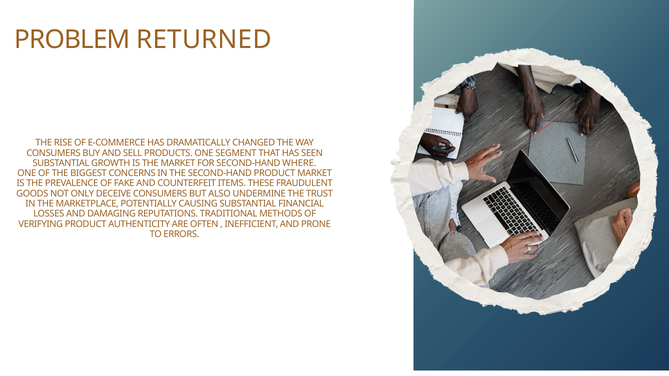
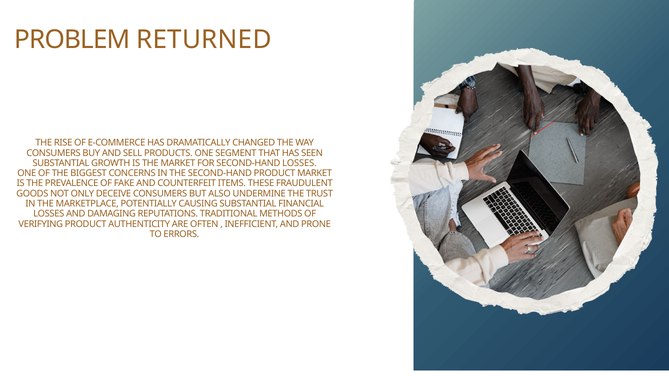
SECOND-HAND WHERE: WHERE -> LOSSES
